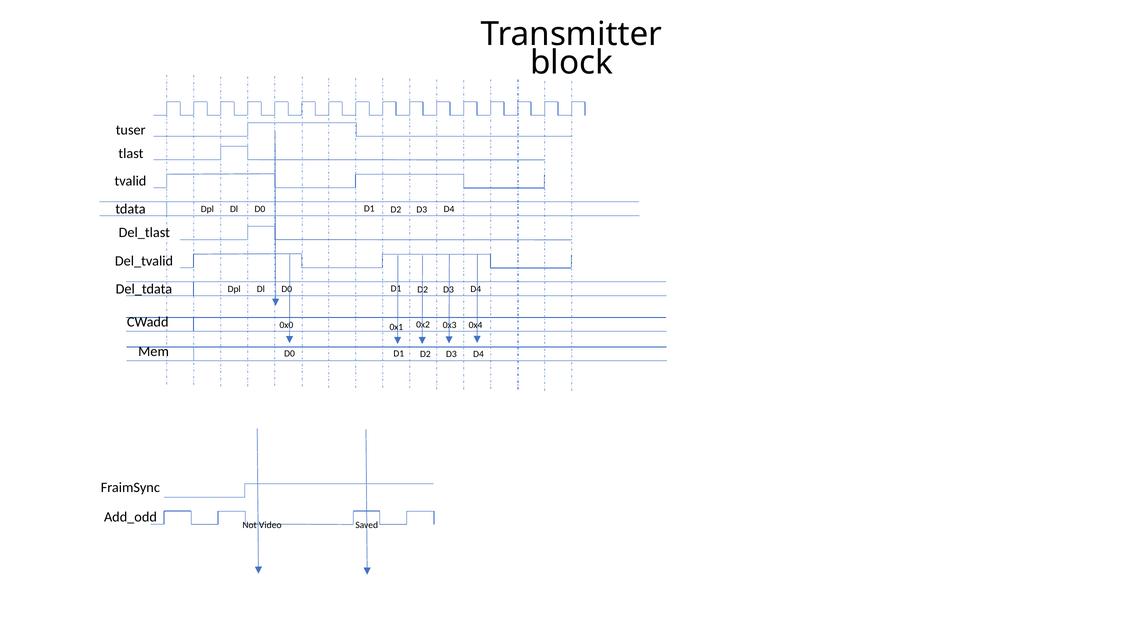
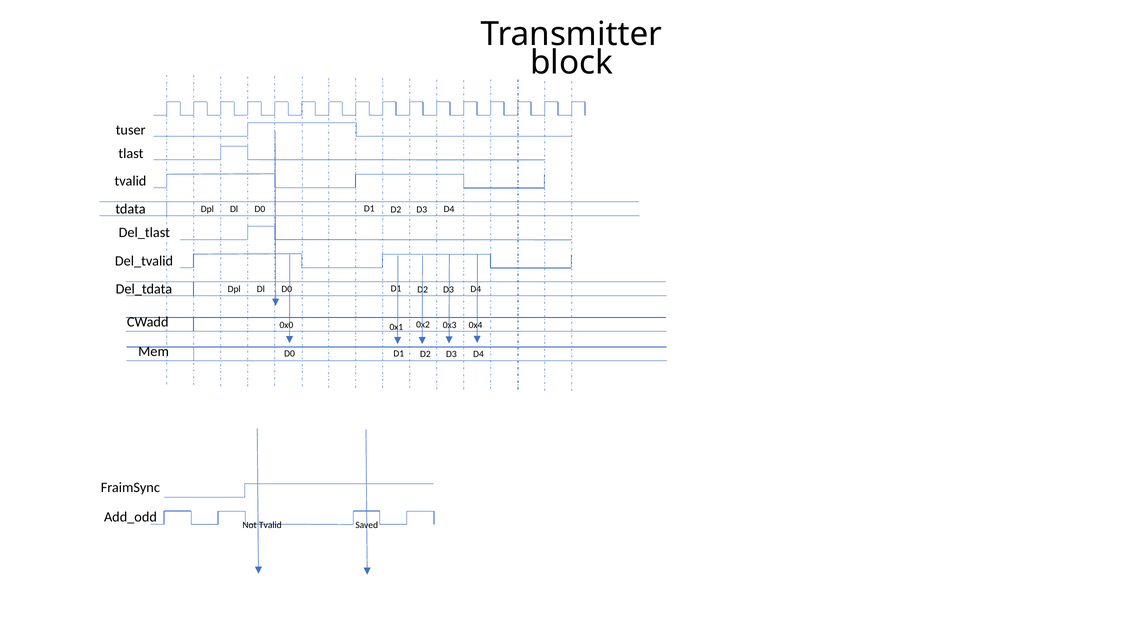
Not Video: Video -> Tvalid
